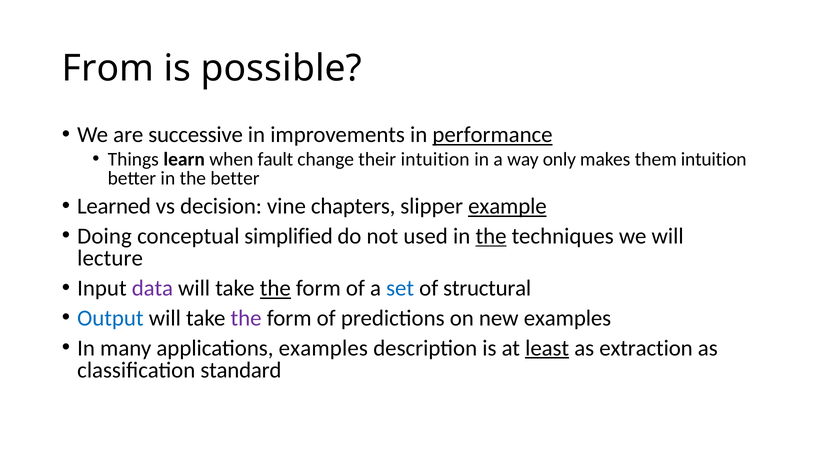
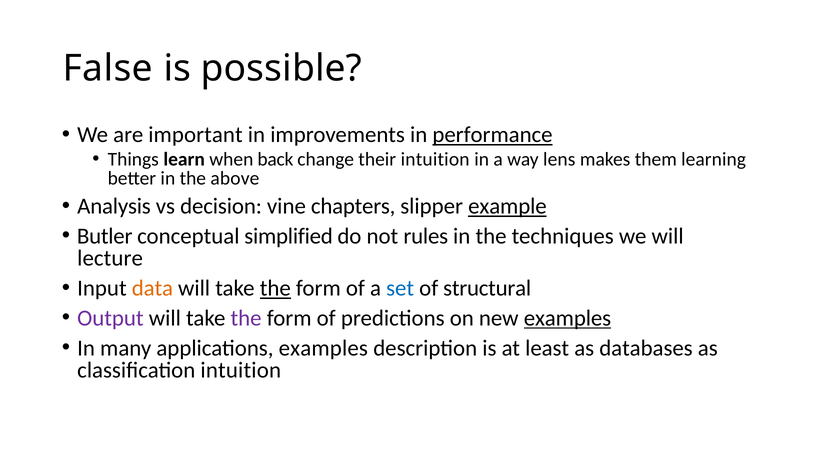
From: From -> False
successive: successive -> important
fault: fault -> back
only: only -> lens
them intuition: intuition -> learning
the better: better -> above
Learned: Learned -> Analysis
Doing: Doing -> Butler
used: used -> rules
the at (491, 236) underline: present -> none
data colour: purple -> orange
Output colour: blue -> purple
examples at (567, 318) underline: none -> present
least underline: present -> none
extraction: extraction -> databases
classification standard: standard -> intuition
